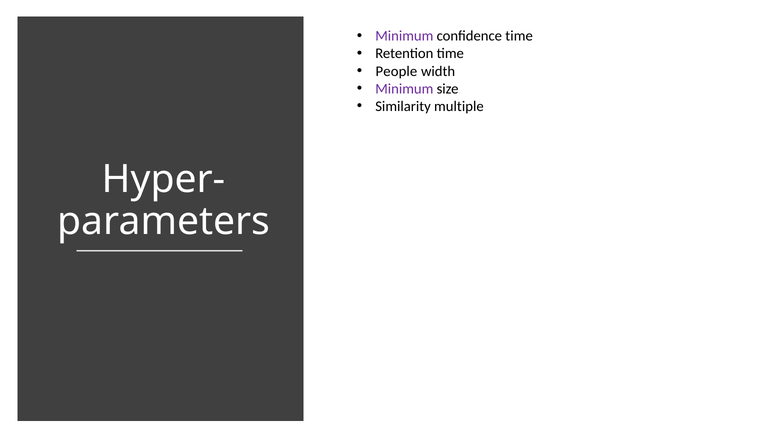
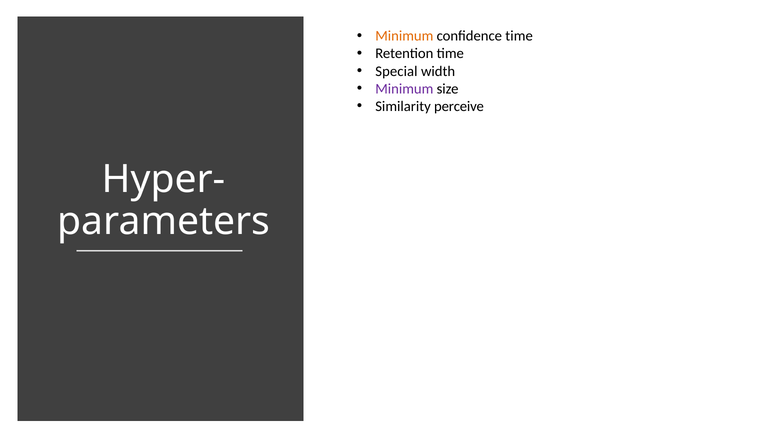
Minimum at (404, 36) colour: purple -> orange
People: People -> Special
multiple: multiple -> perceive
